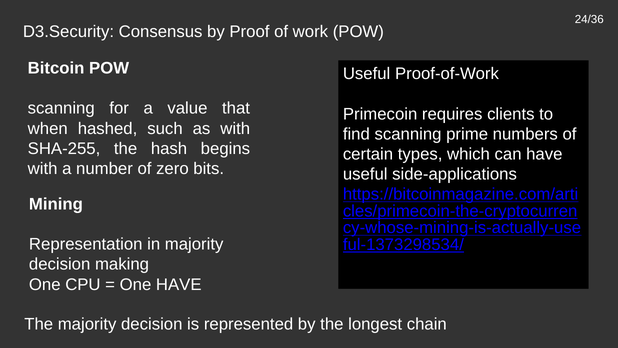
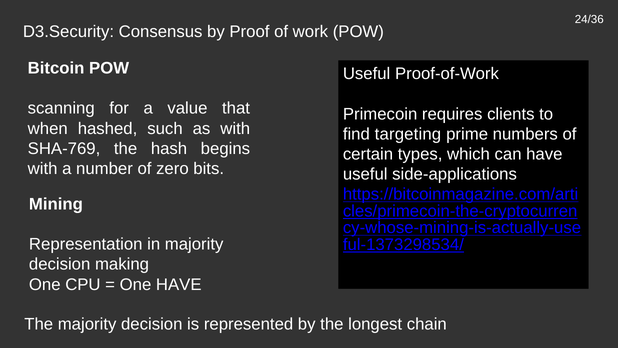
find scanning: scanning -> targeting
SHA-255: SHA-255 -> SHA-769
